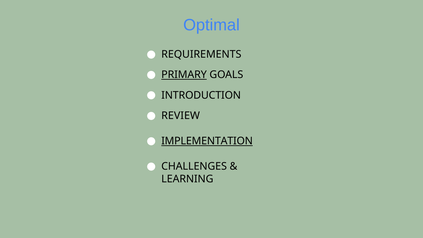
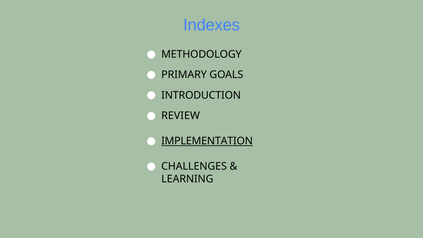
Optimal: Optimal -> Indexes
REQUIREMENTS: REQUIREMENTS -> METHODOLOGY
PRIMARY underline: present -> none
